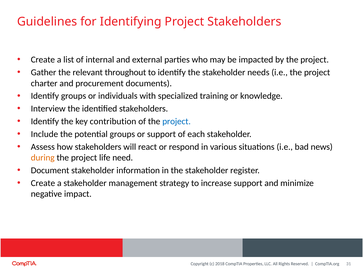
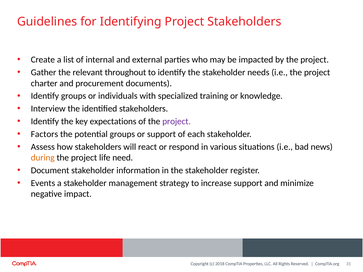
contribution: contribution -> expectations
project at (177, 121) colour: blue -> purple
Include: Include -> Factors
Create at (43, 183): Create -> Events
